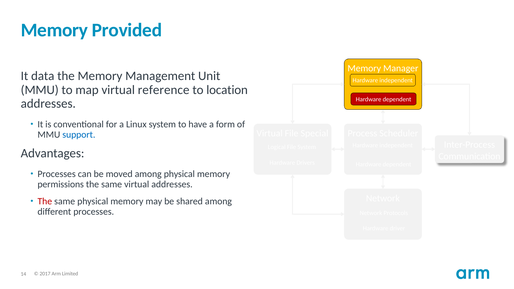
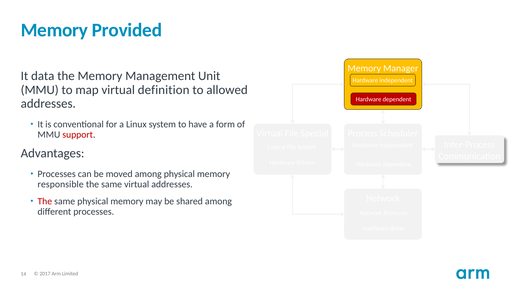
reference: reference -> definition
location: location -> allowed
support colour: blue -> red
permissions: permissions -> responsible
